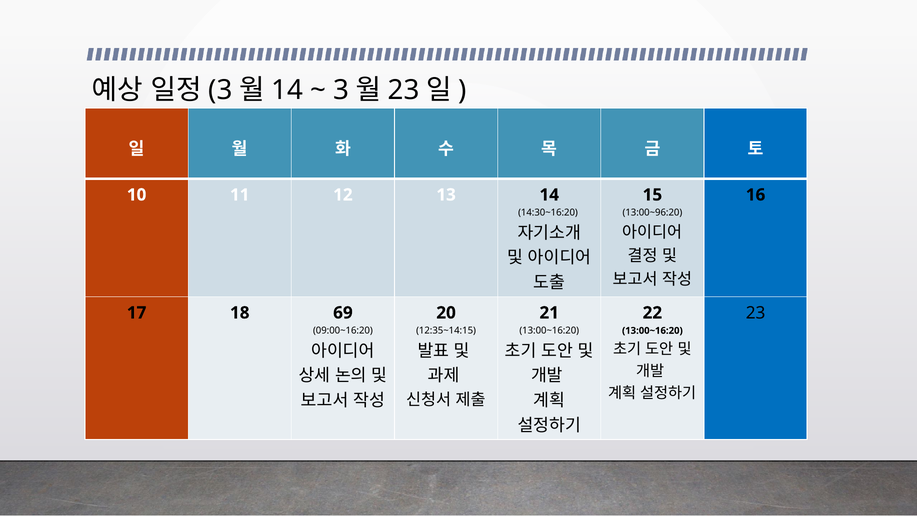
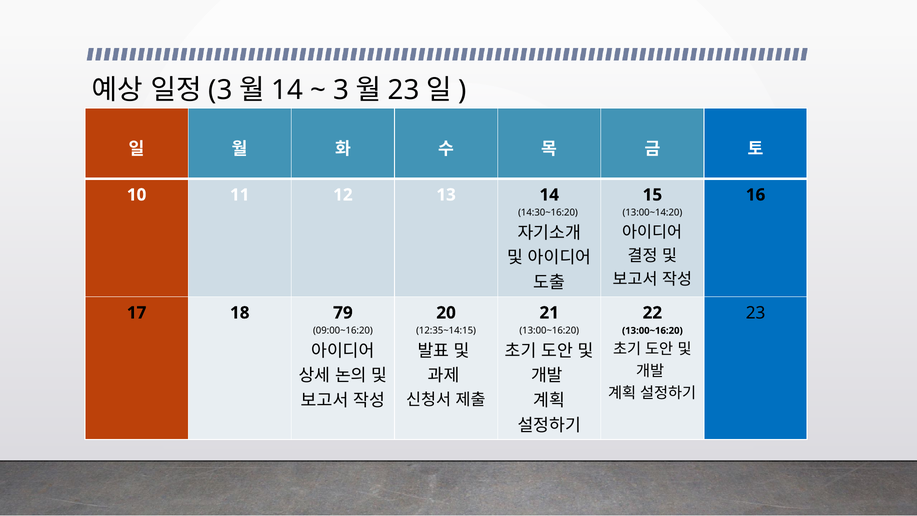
13:00~96:20: 13:00~96:20 -> 13:00~14:20
69: 69 -> 79
